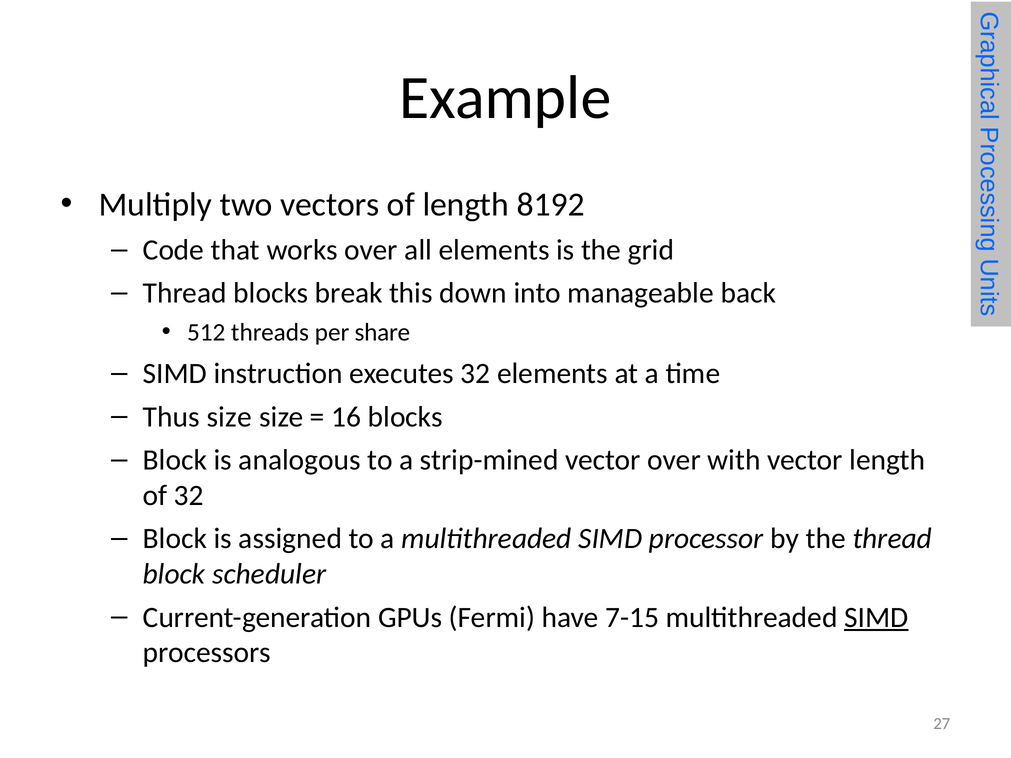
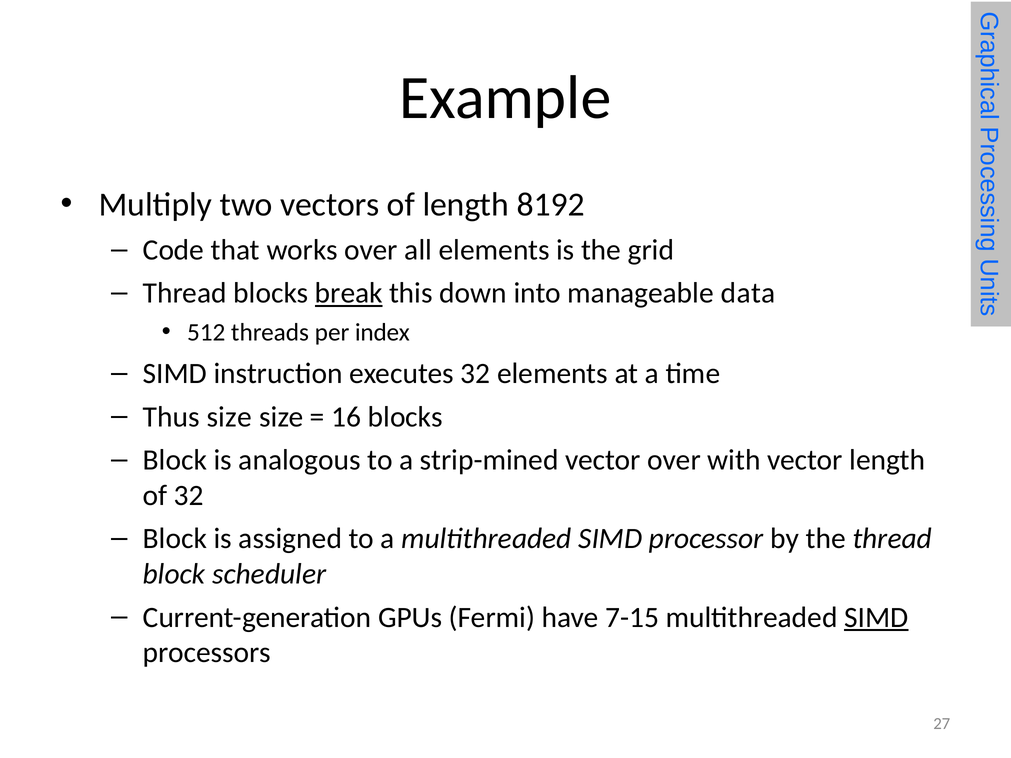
break underline: none -> present
back: back -> data
share: share -> index
